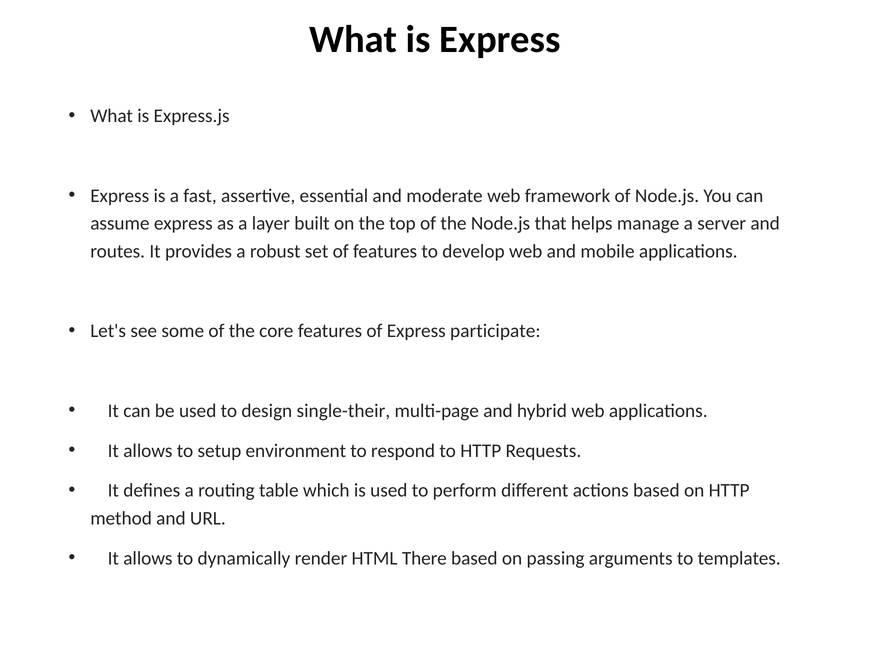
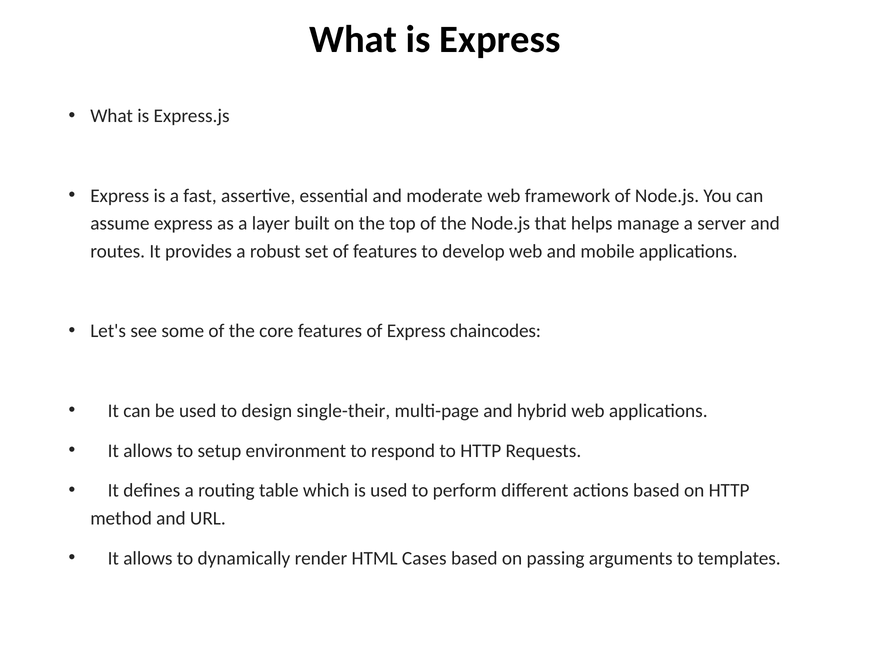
participate: participate -> chaincodes
There: There -> Cases
